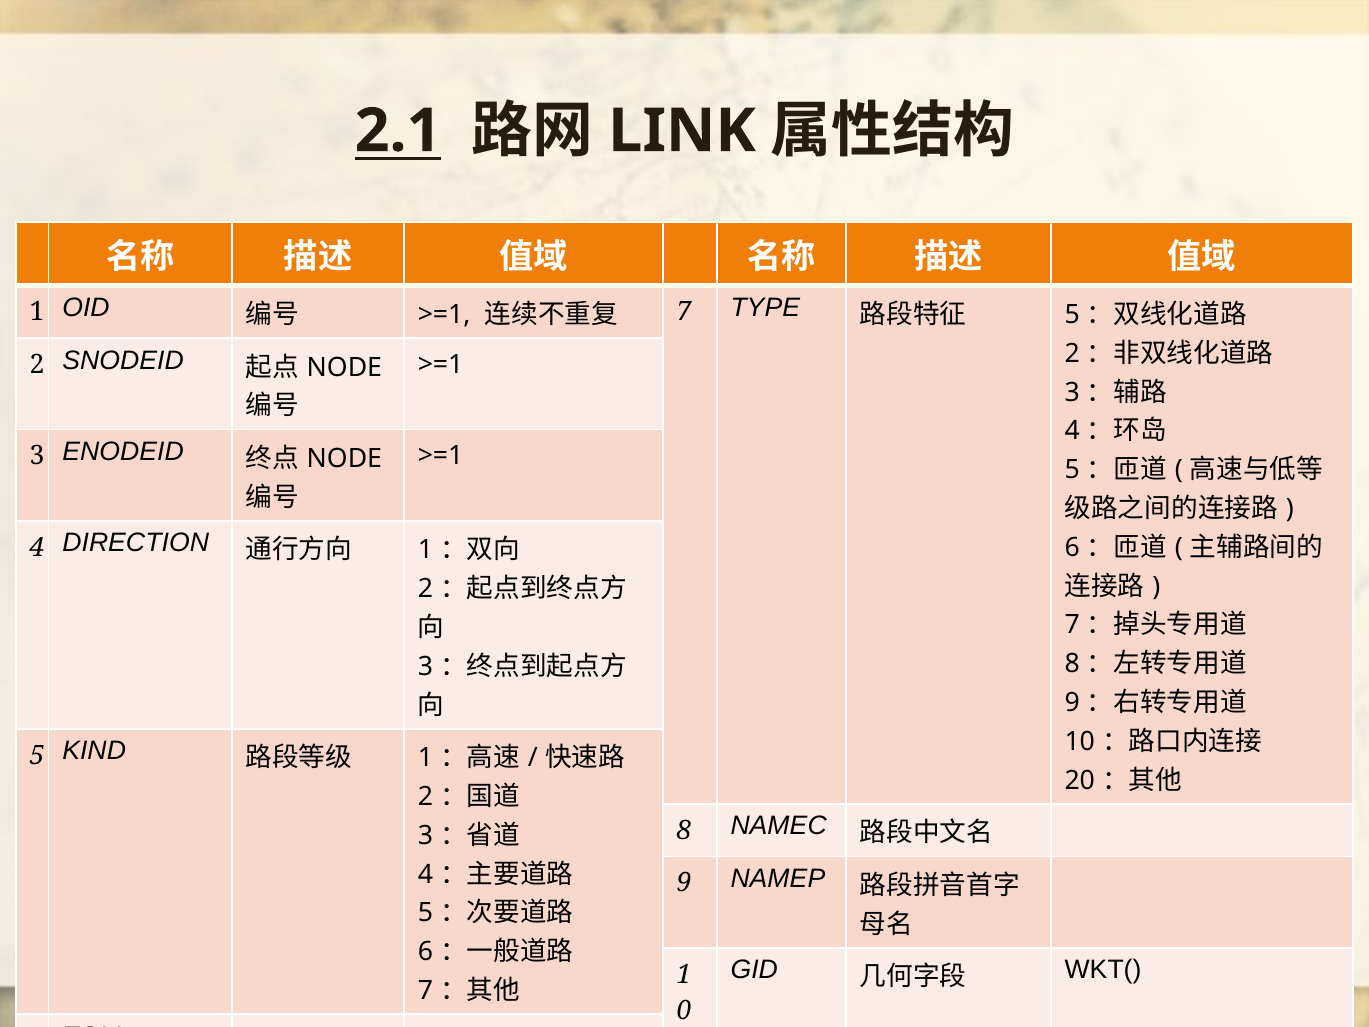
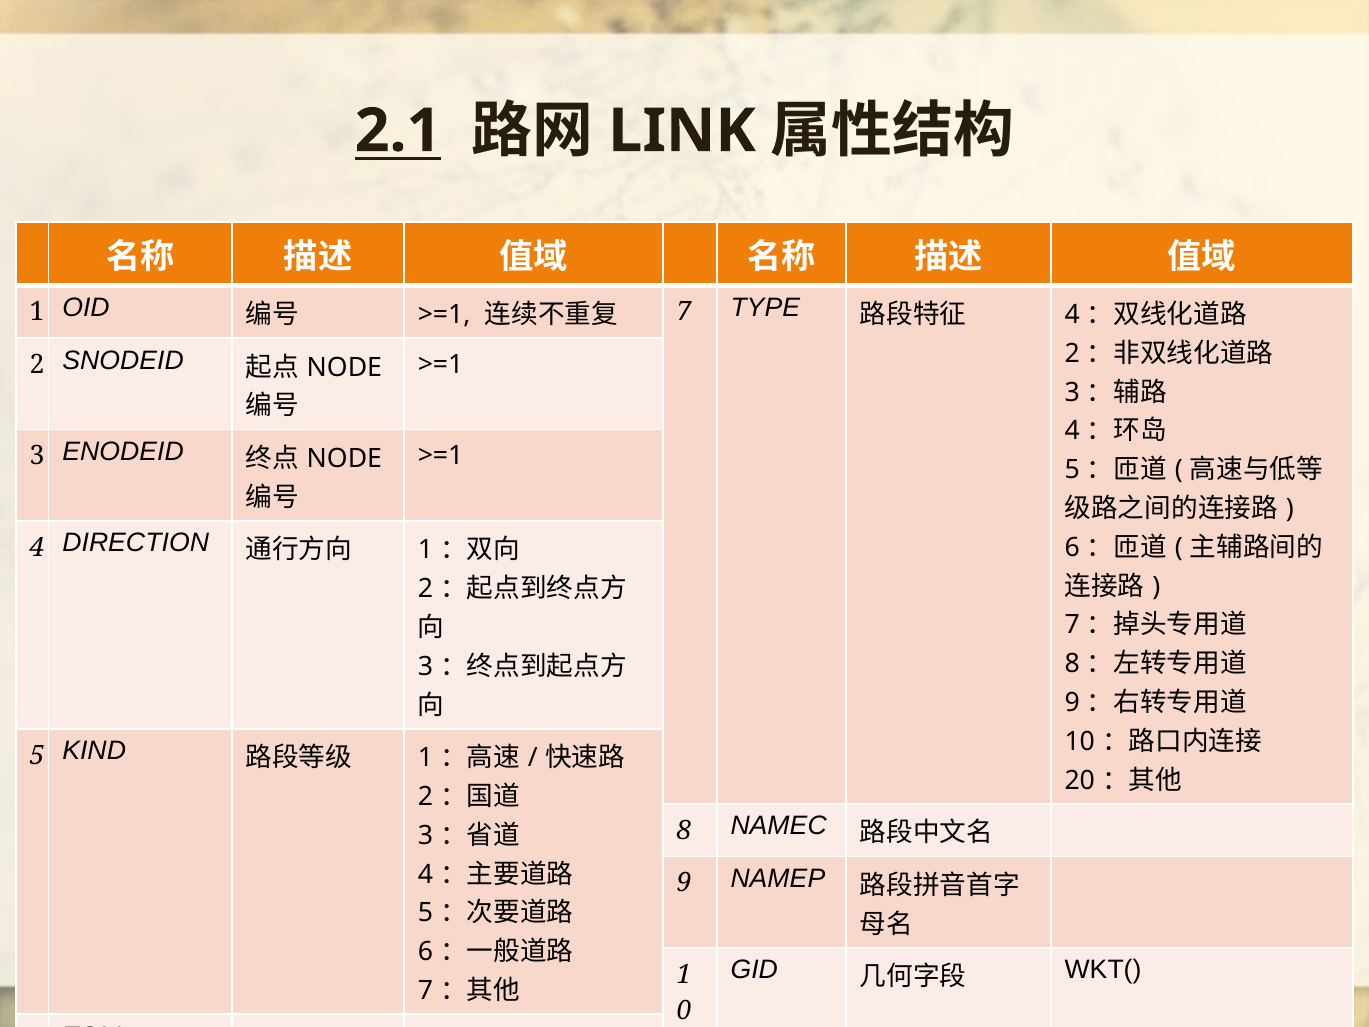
5 at (1072, 315): 5 -> 4
